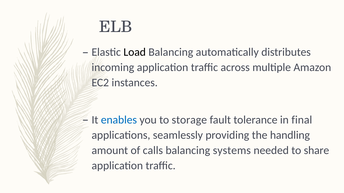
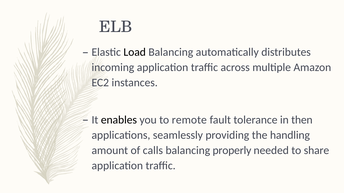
enables colour: blue -> black
storage: storage -> remote
final: final -> then
systems: systems -> properly
